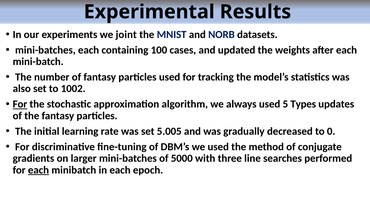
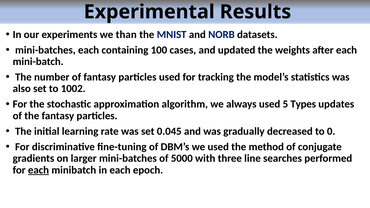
joint: joint -> than
For at (20, 104) underline: present -> none
5.005: 5.005 -> 0.045
